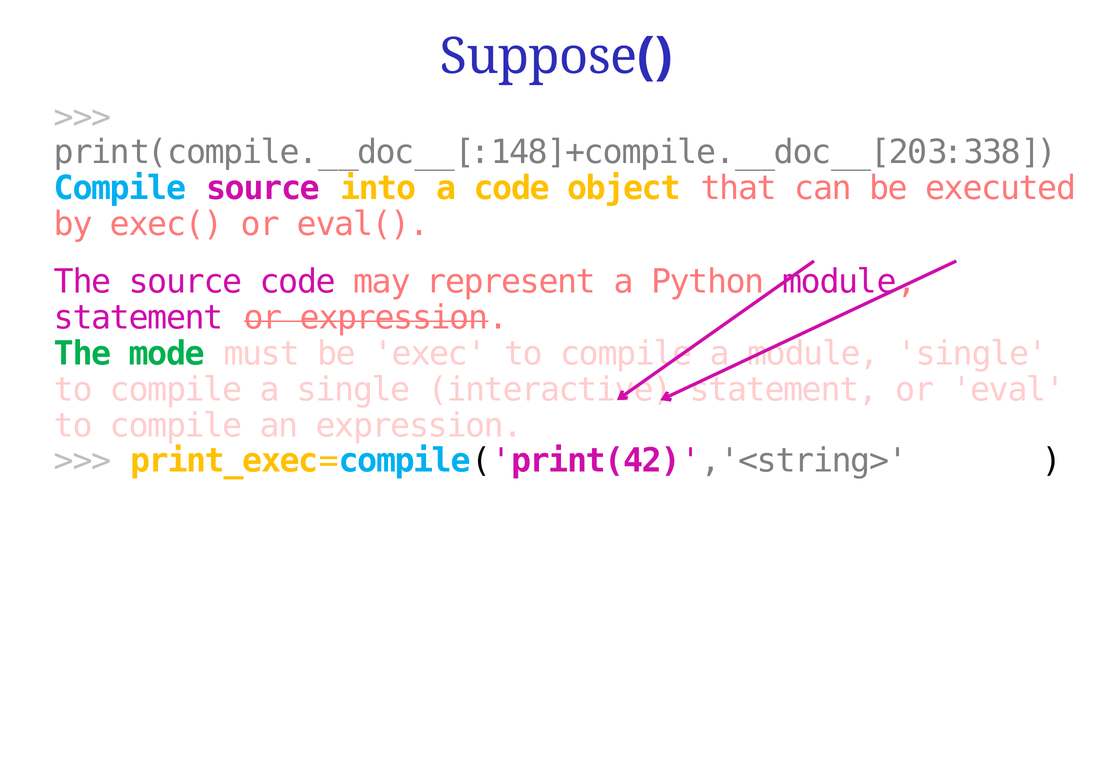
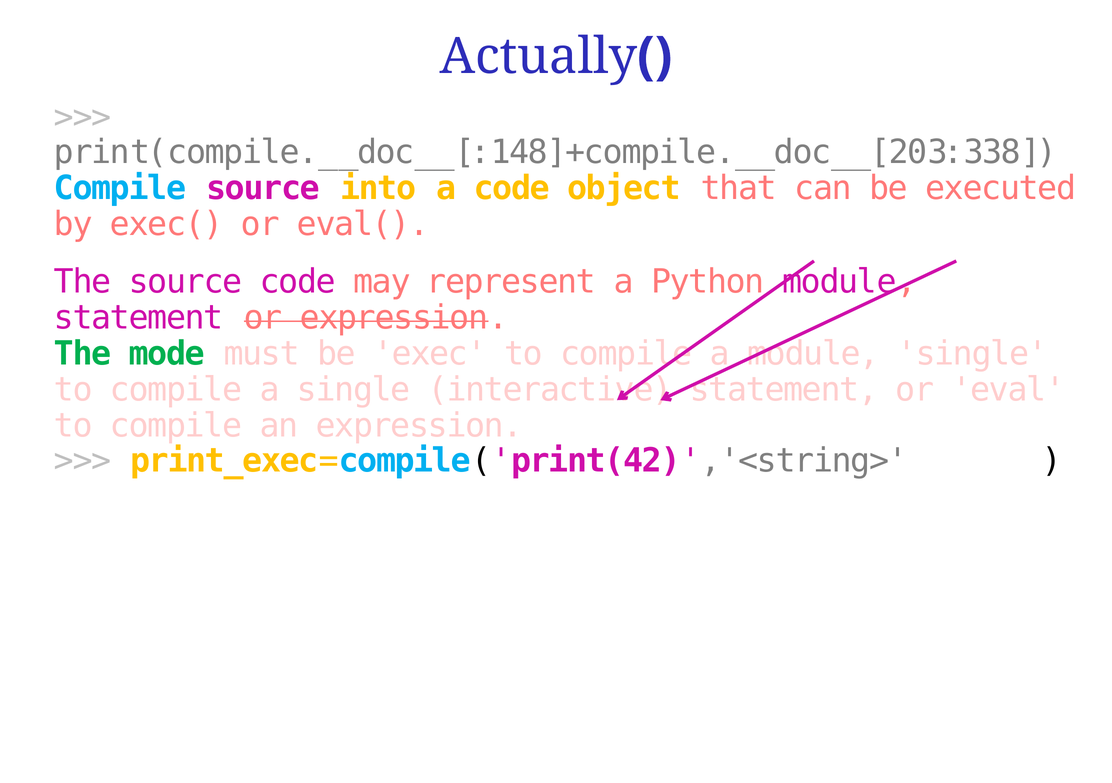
Suppose: Suppose -> Actually
